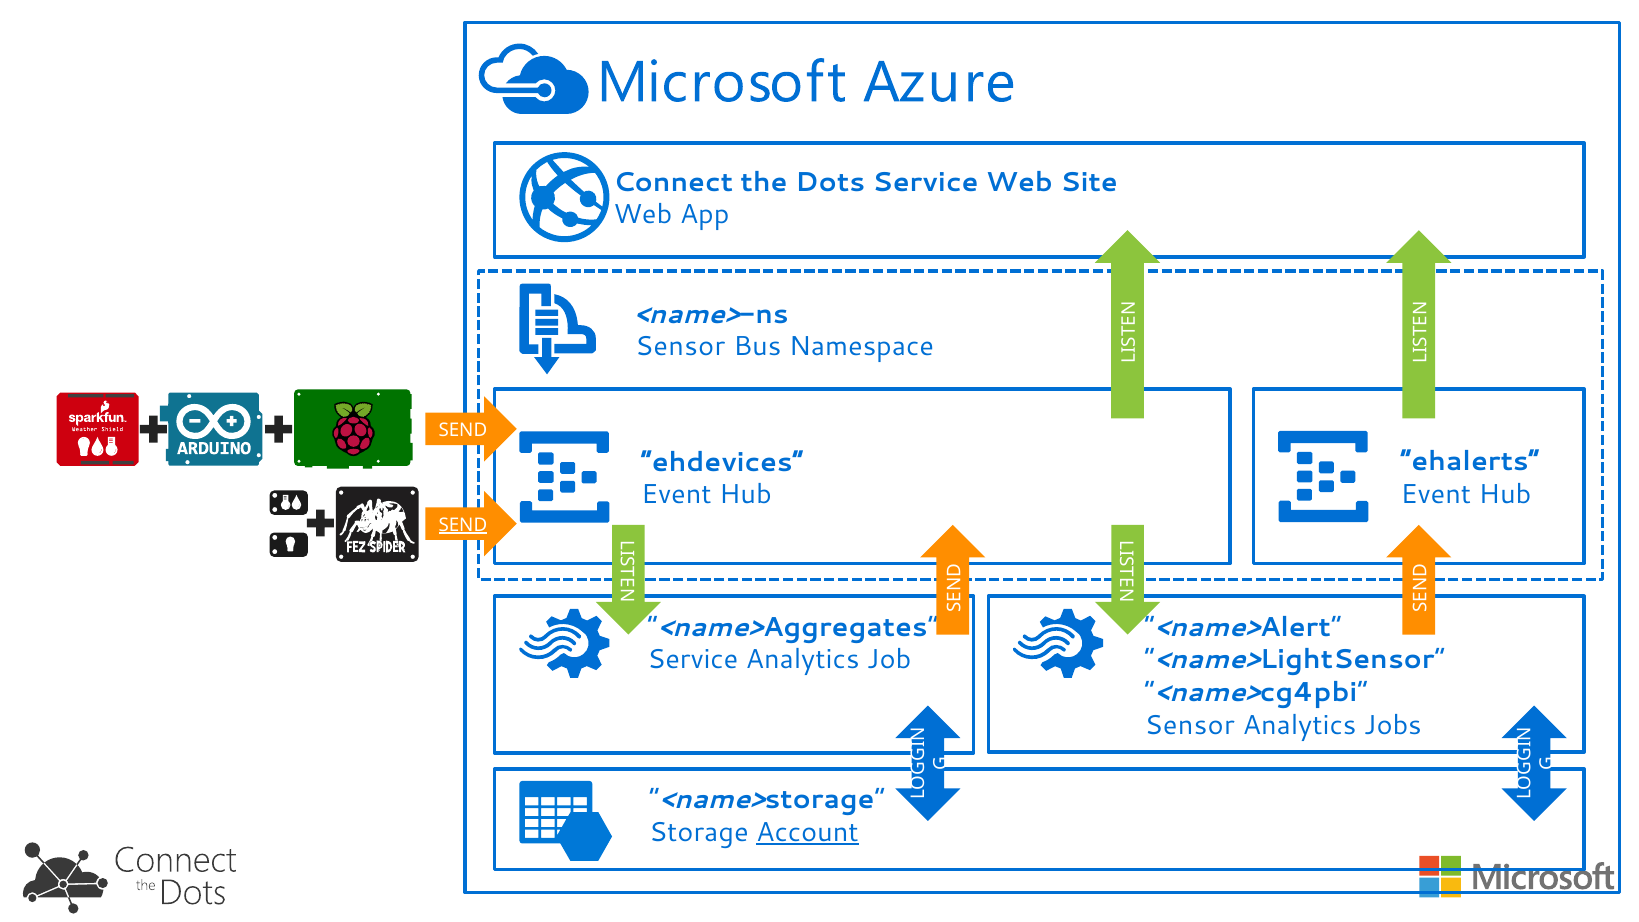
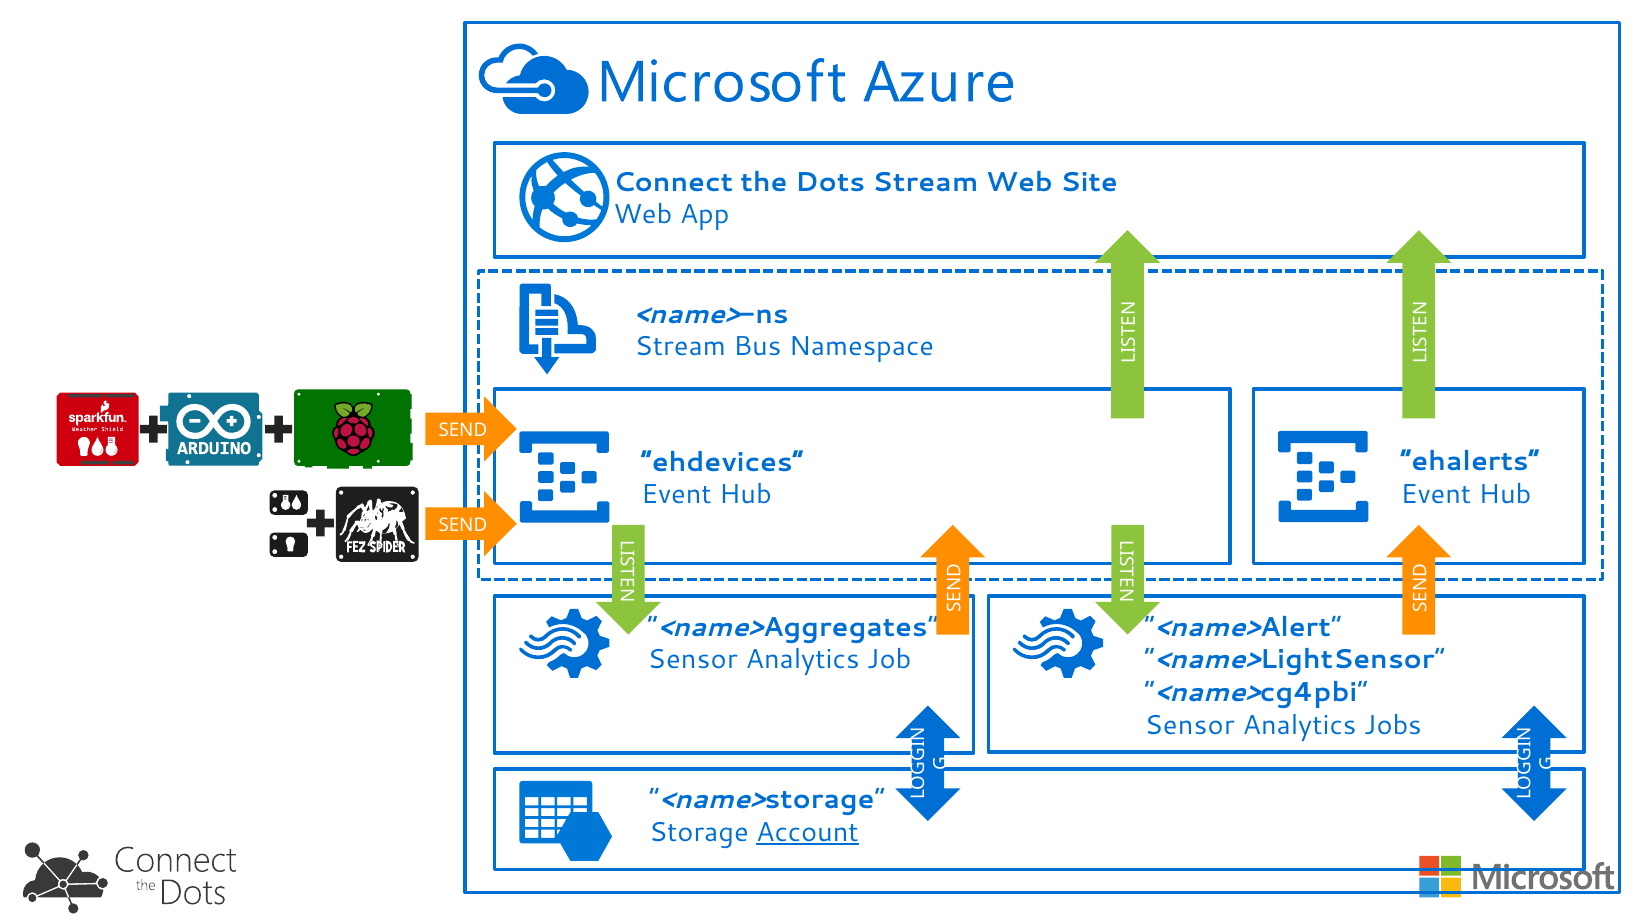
Dots Service: Service -> Stream
Sensor at (680, 347): Sensor -> Stream
SEND at (463, 525) underline: present -> none
Service at (693, 660): Service -> Sensor
